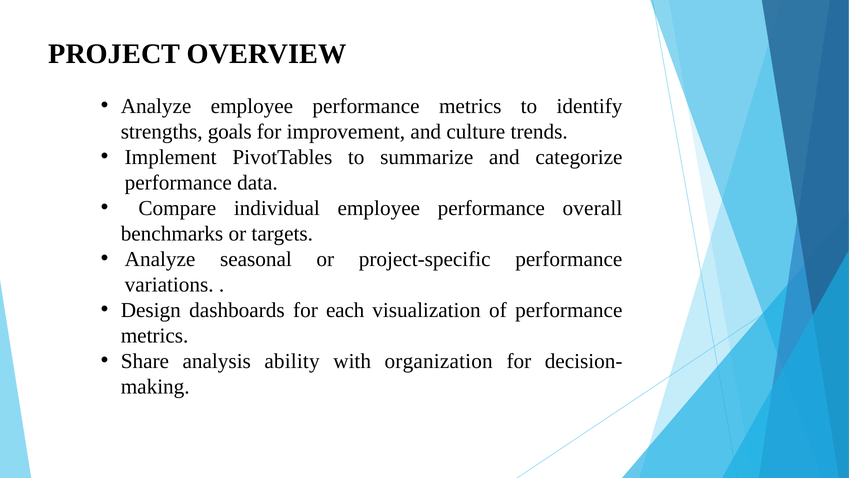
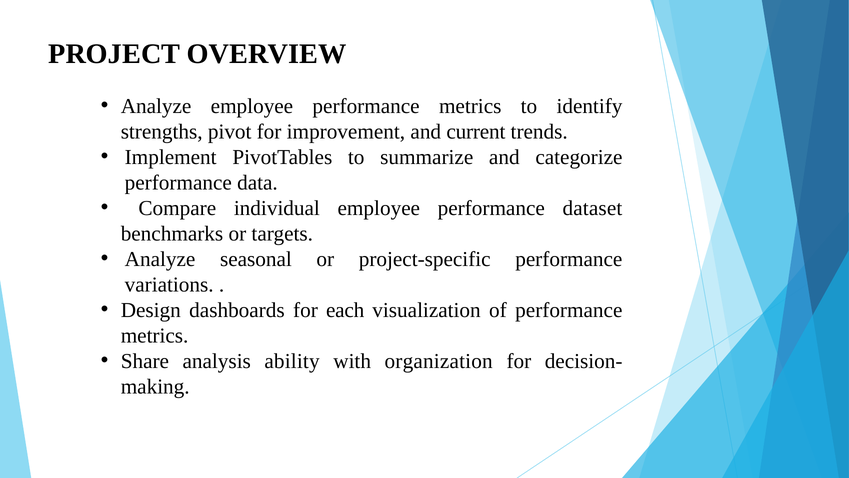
goals: goals -> pivot
culture: culture -> current
overall: overall -> dataset
